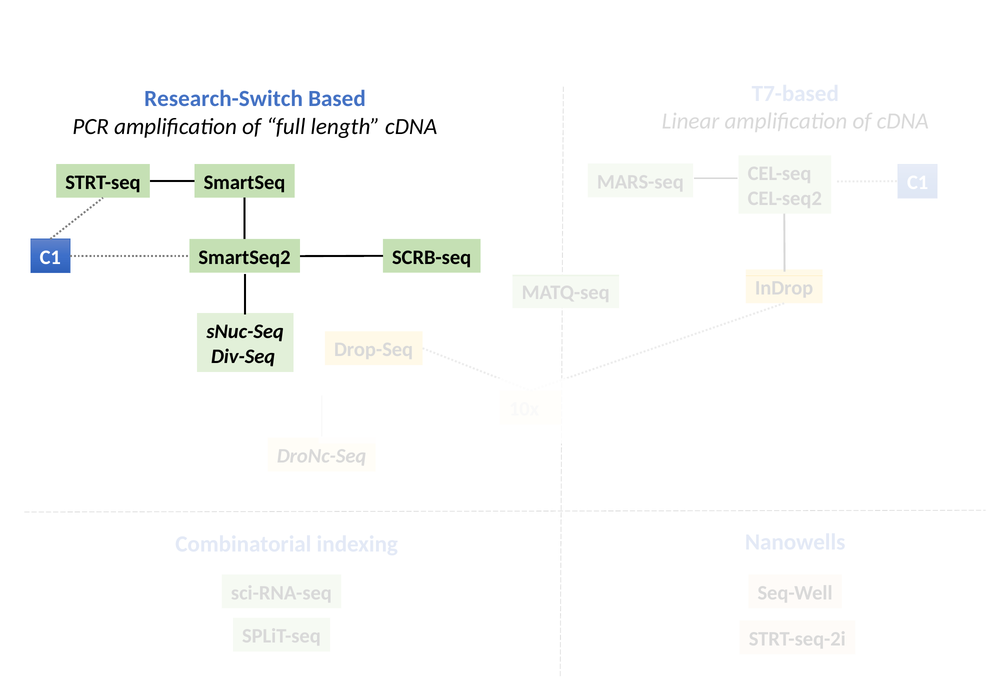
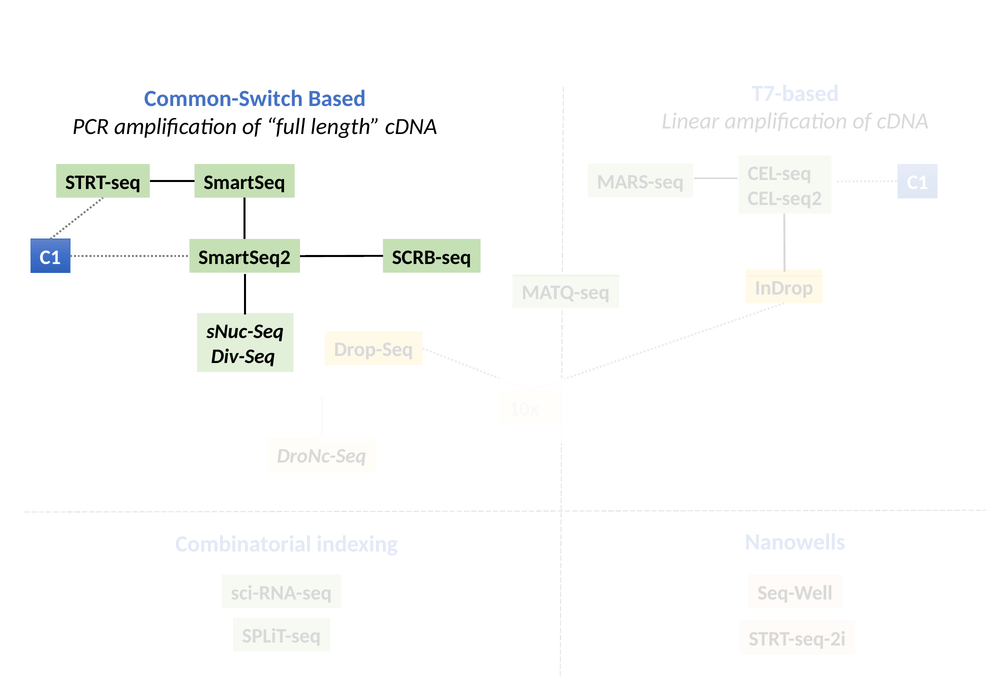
Research-Switch: Research-Switch -> Common-Switch
